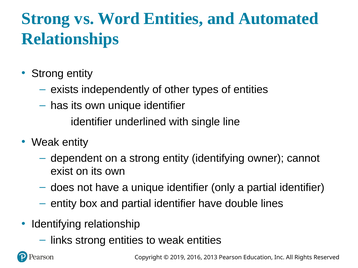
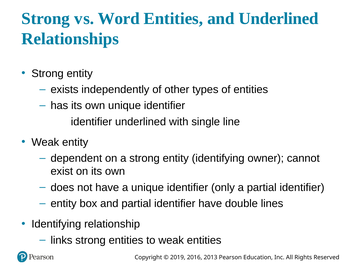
and Automated: Automated -> Underlined
